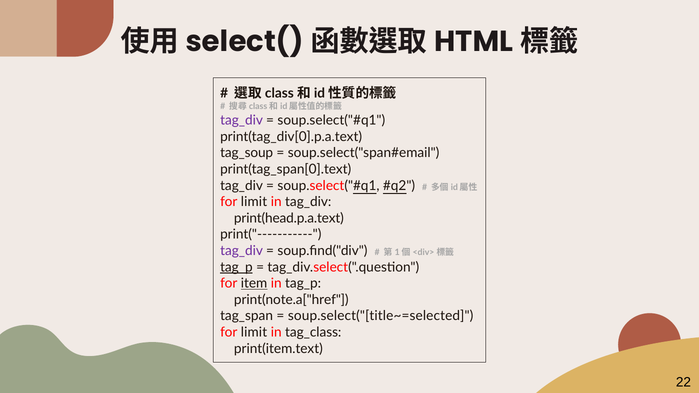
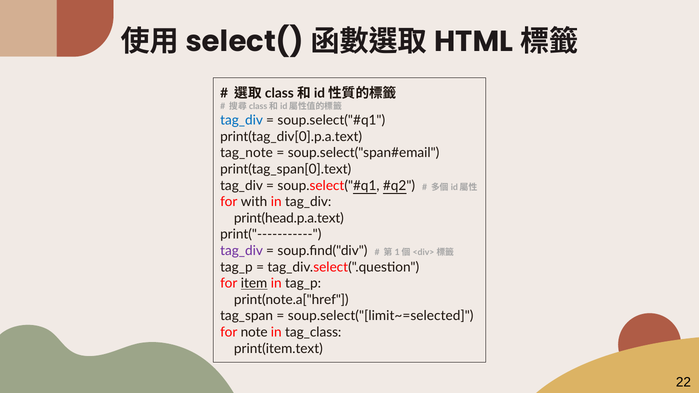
tag_div at (242, 120) colour: purple -> blue
tag_soup: tag_soup -> tag_note
limit at (254, 202): limit -> with
tag_p at (236, 267) underline: present -> none
soup.select("[title~=selected: soup.select("[title~=selected -> soup.select("[limit~=selected
limit at (254, 332): limit -> note
